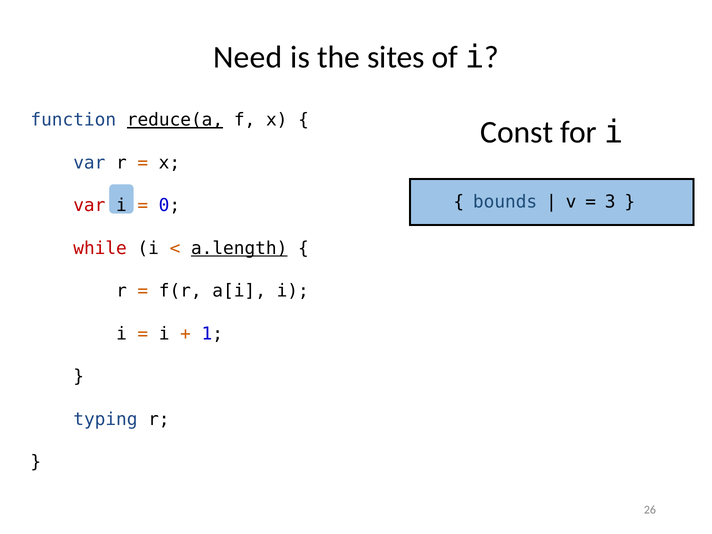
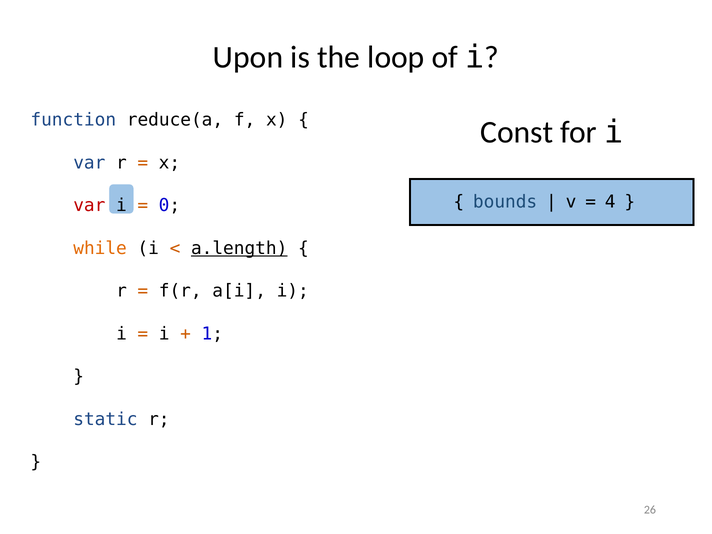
Need: Need -> Upon
sites: sites -> loop
reduce(a underline: present -> none
3: 3 -> 4
while colour: red -> orange
typing: typing -> static
